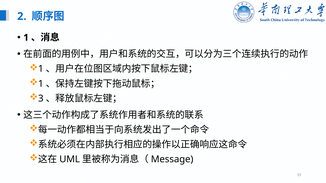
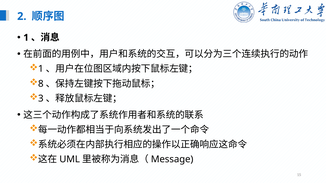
1 at (41, 84): 1 -> 8
